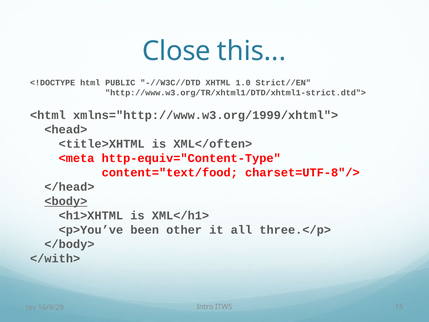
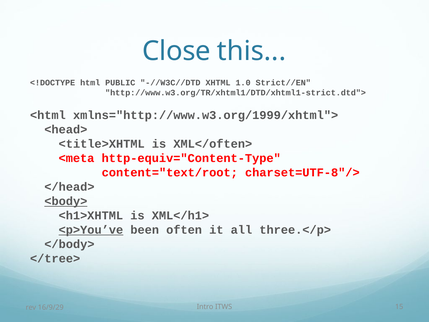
content="text/food: content="text/food -> content="text/root
<p>You’ve underline: none -> present
other: other -> often
</with>: </with> -> </tree>
